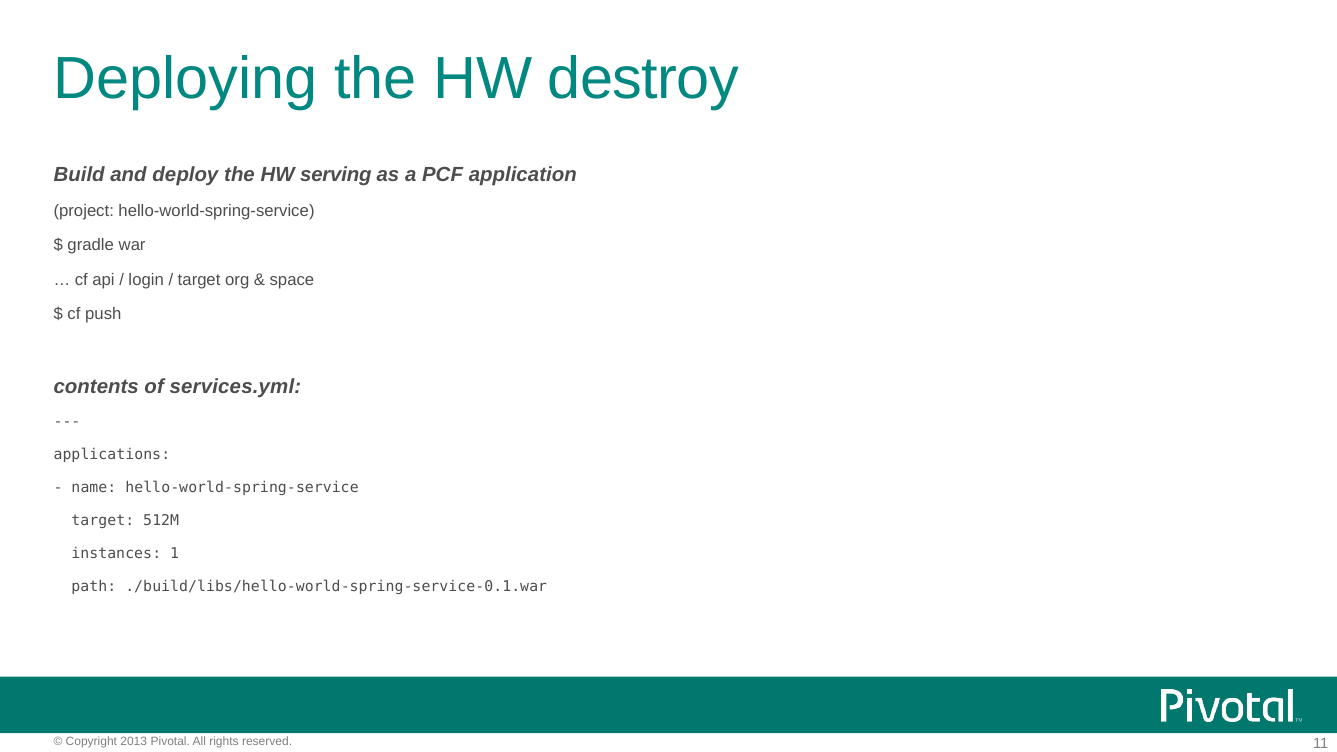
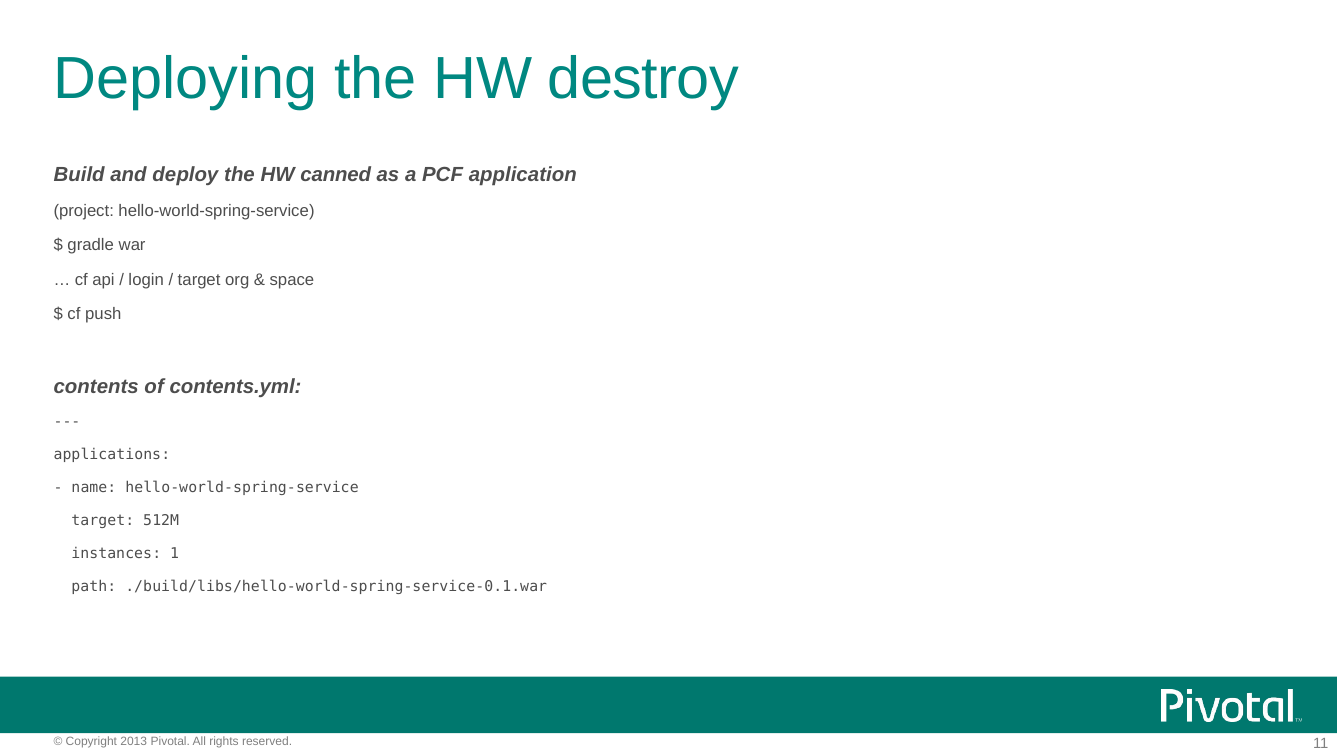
serving: serving -> canned
services.yml: services.yml -> contents.yml
